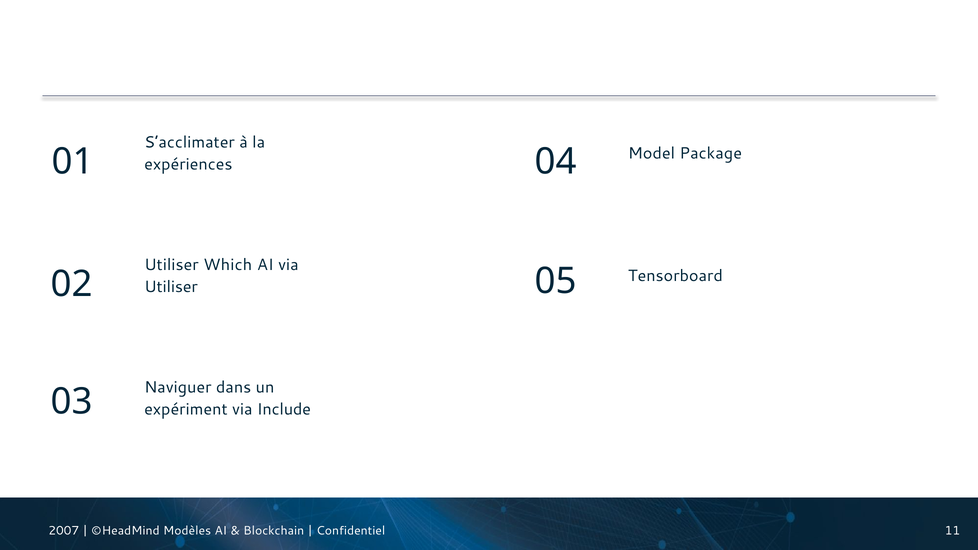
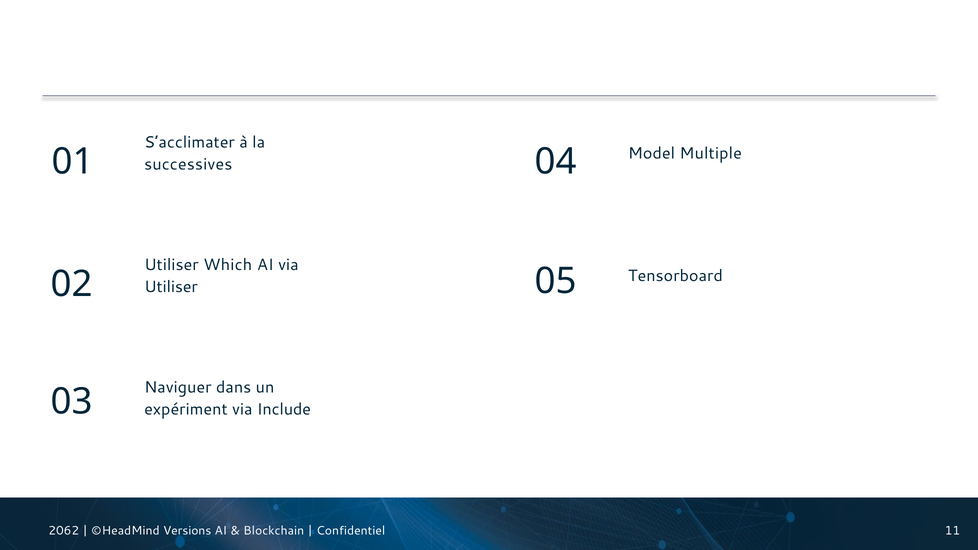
Package: Package -> Multiple
expériences: expériences -> successives
2007: 2007 -> 2062
Modèles: Modèles -> Versions
